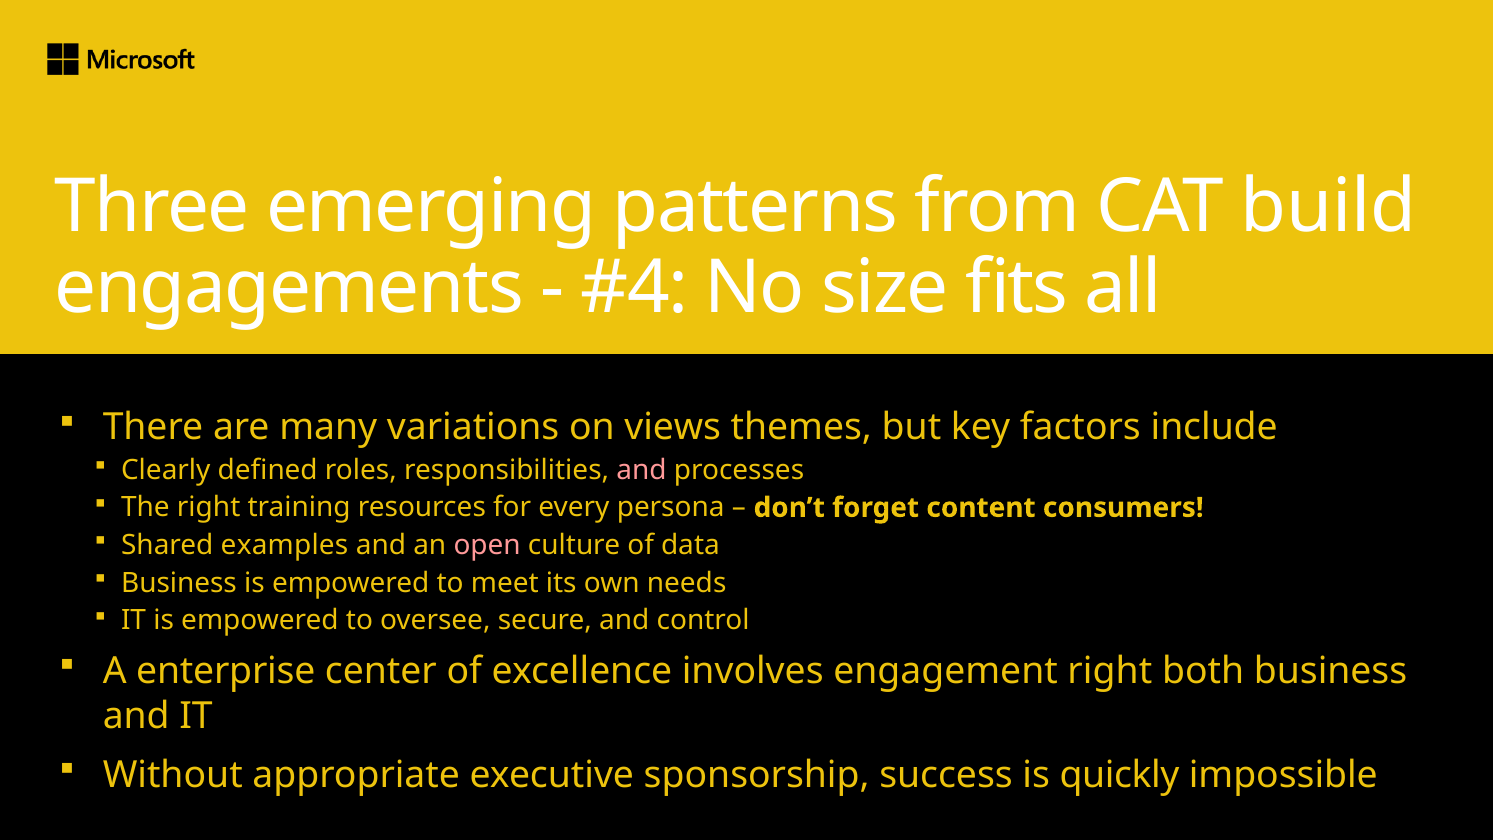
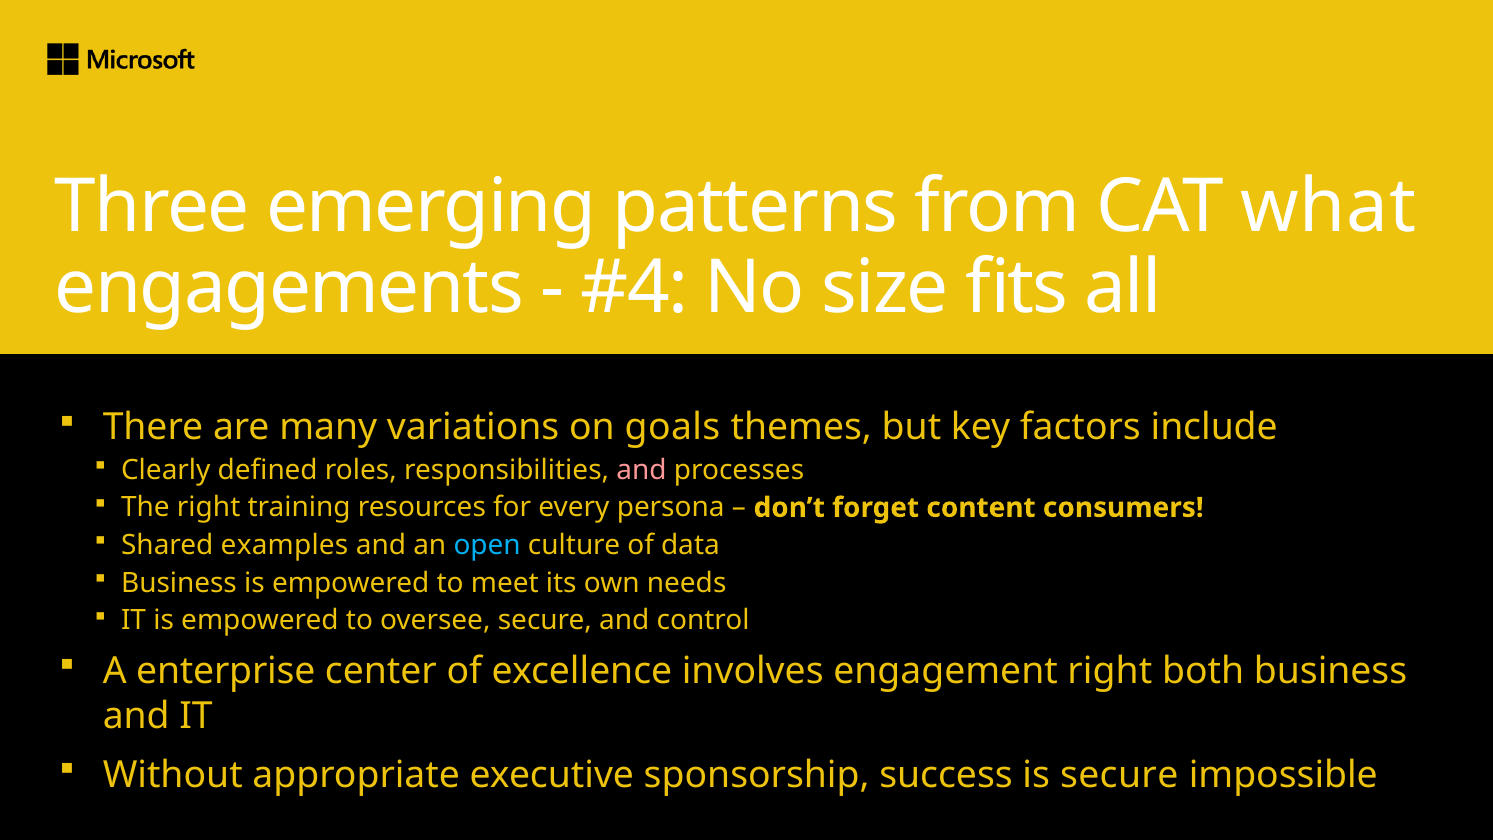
build: build -> what
views: views -> goals
open colour: pink -> light blue
is quickly: quickly -> secure
